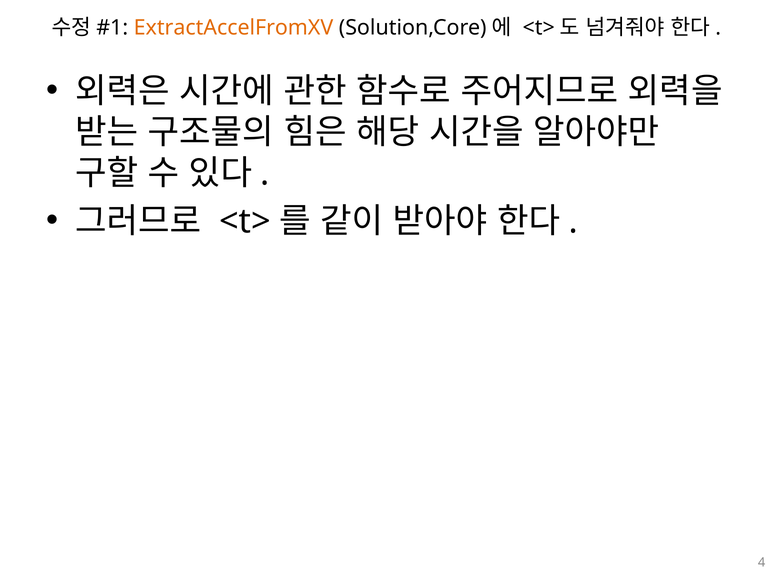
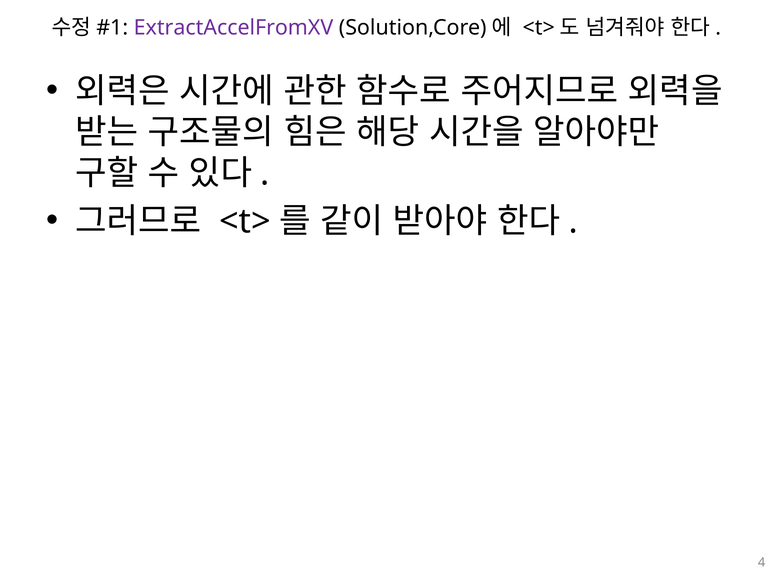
ExtractAccelFromXV colour: orange -> purple
